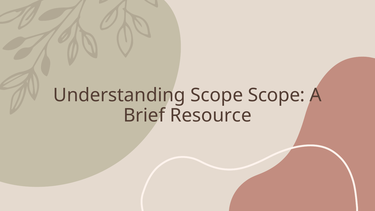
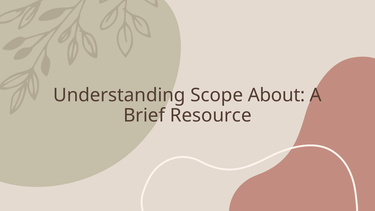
Scope Scope: Scope -> About
